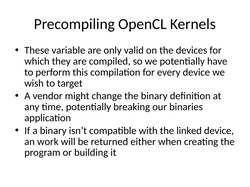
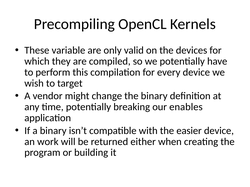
binaries: binaries -> enables
linked: linked -> easier
